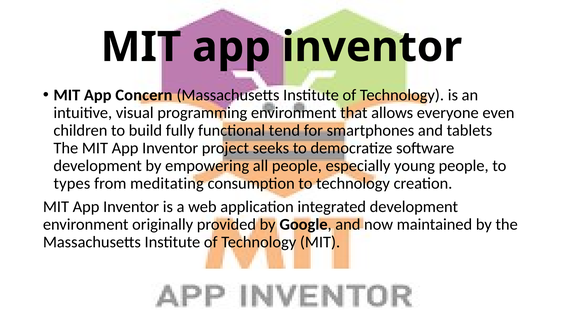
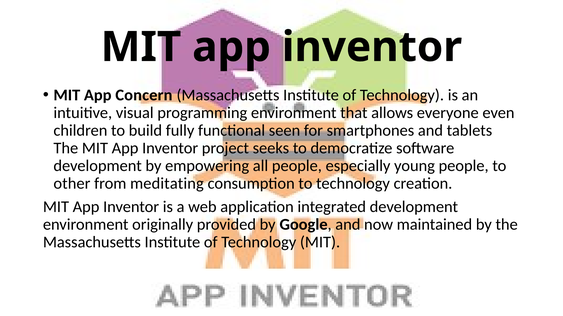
tend: tend -> seen
types: types -> other
